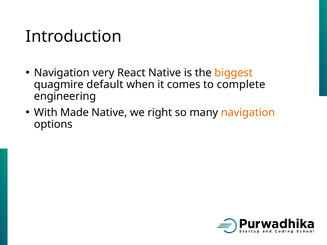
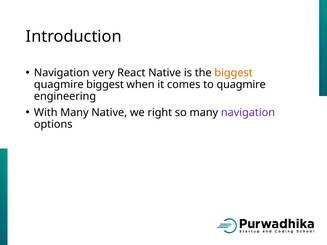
quagmire default: default -> biggest
to complete: complete -> quagmire
With Made: Made -> Many
navigation at (248, 113) colour: orange -> purple
